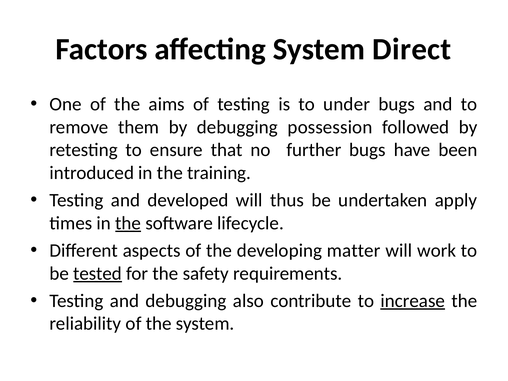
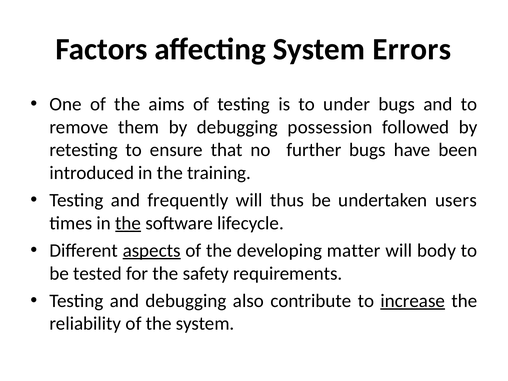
Direct: Direct -> Errors
developed: developed -> frequently
apply: apply -> users
aspects underline: none -> present
work: work -> body
tested underline: present -> none
